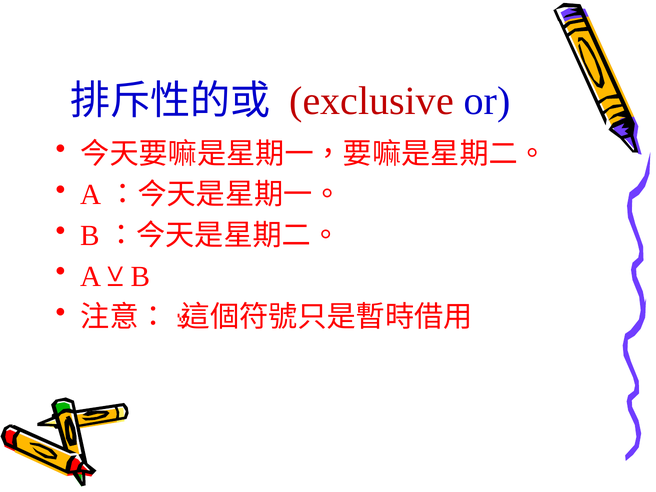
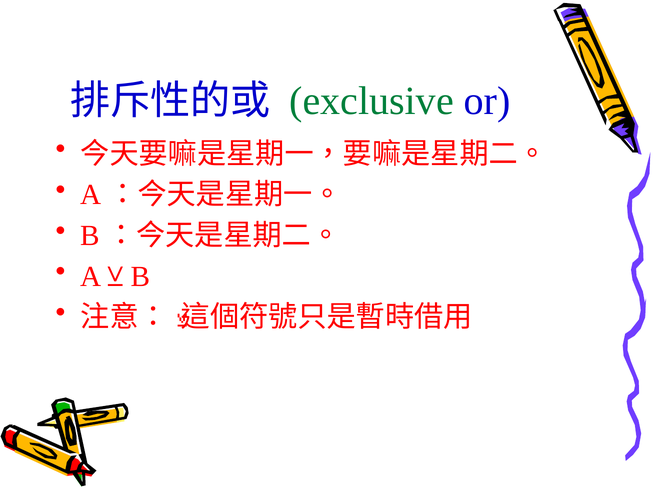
exclusive colour: red -> green
